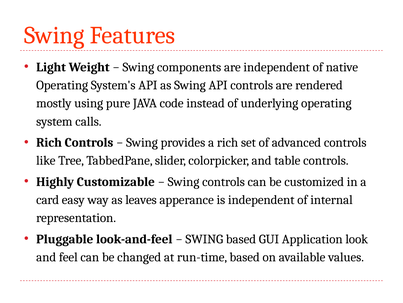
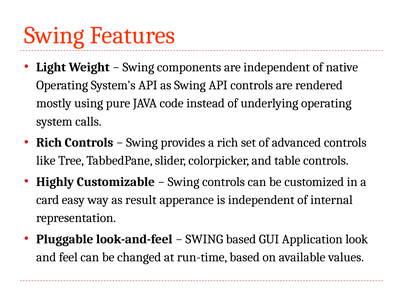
leaves: leaves -> result
